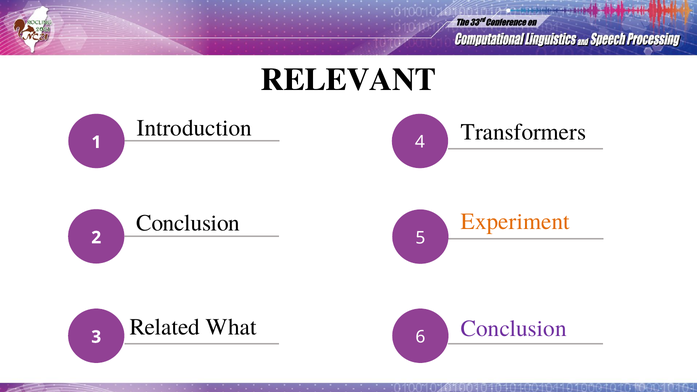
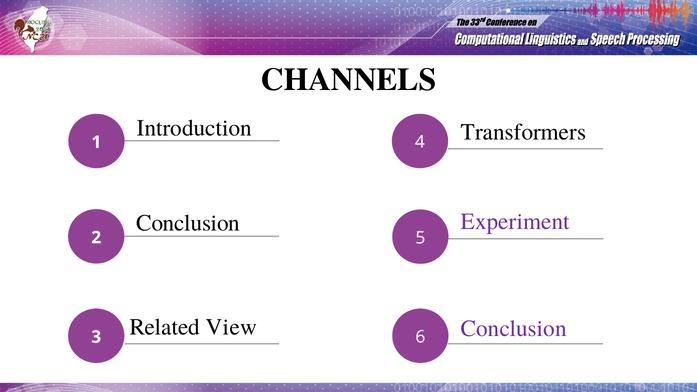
RELEVANT: RELEVANT -> CHANNELS
Experiment colour: orange -> purple
What: What -> View
